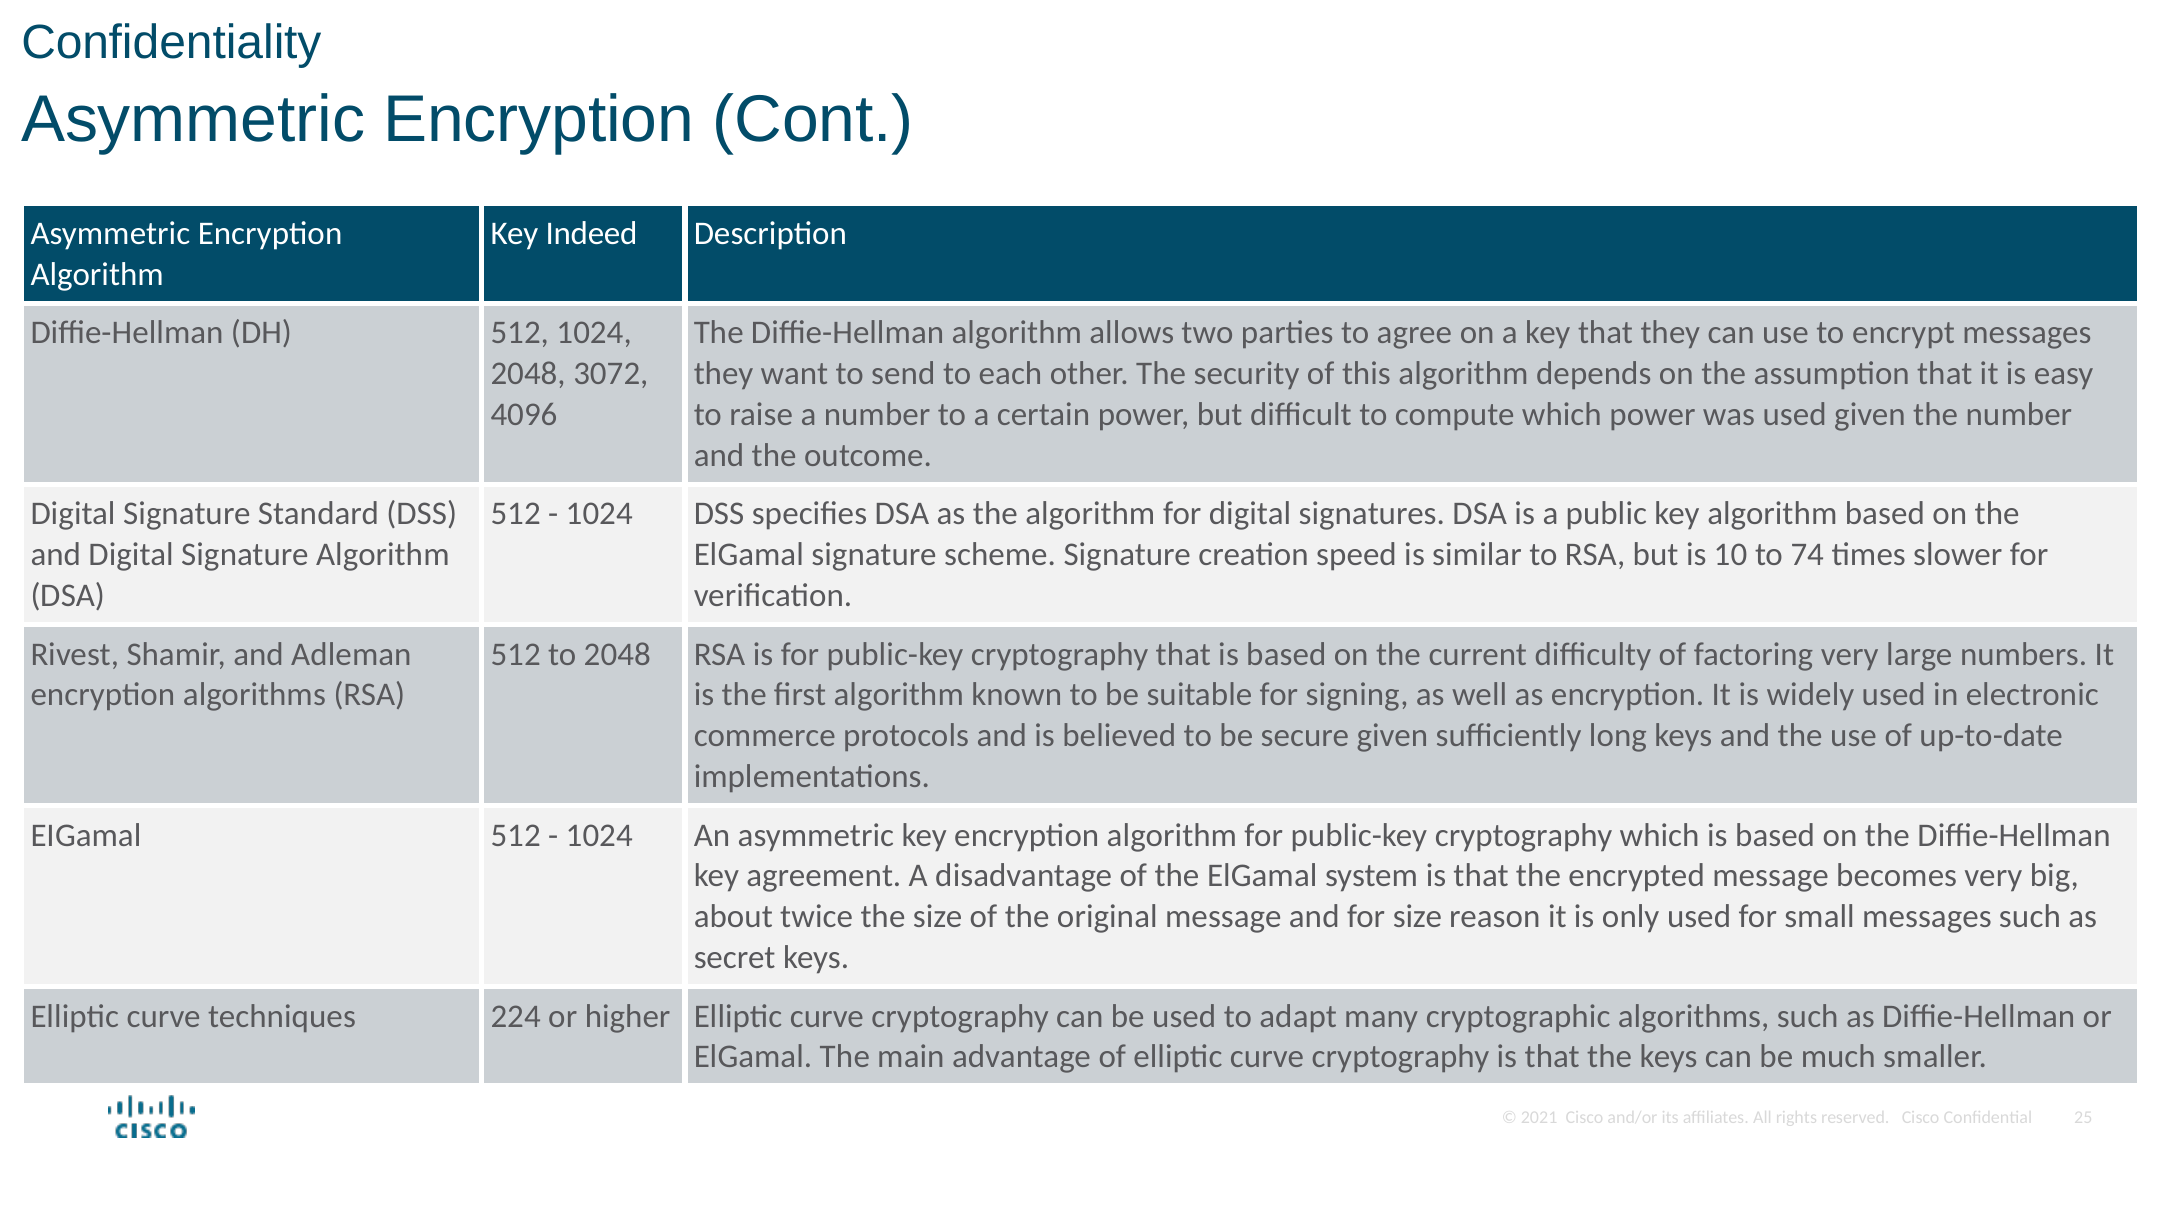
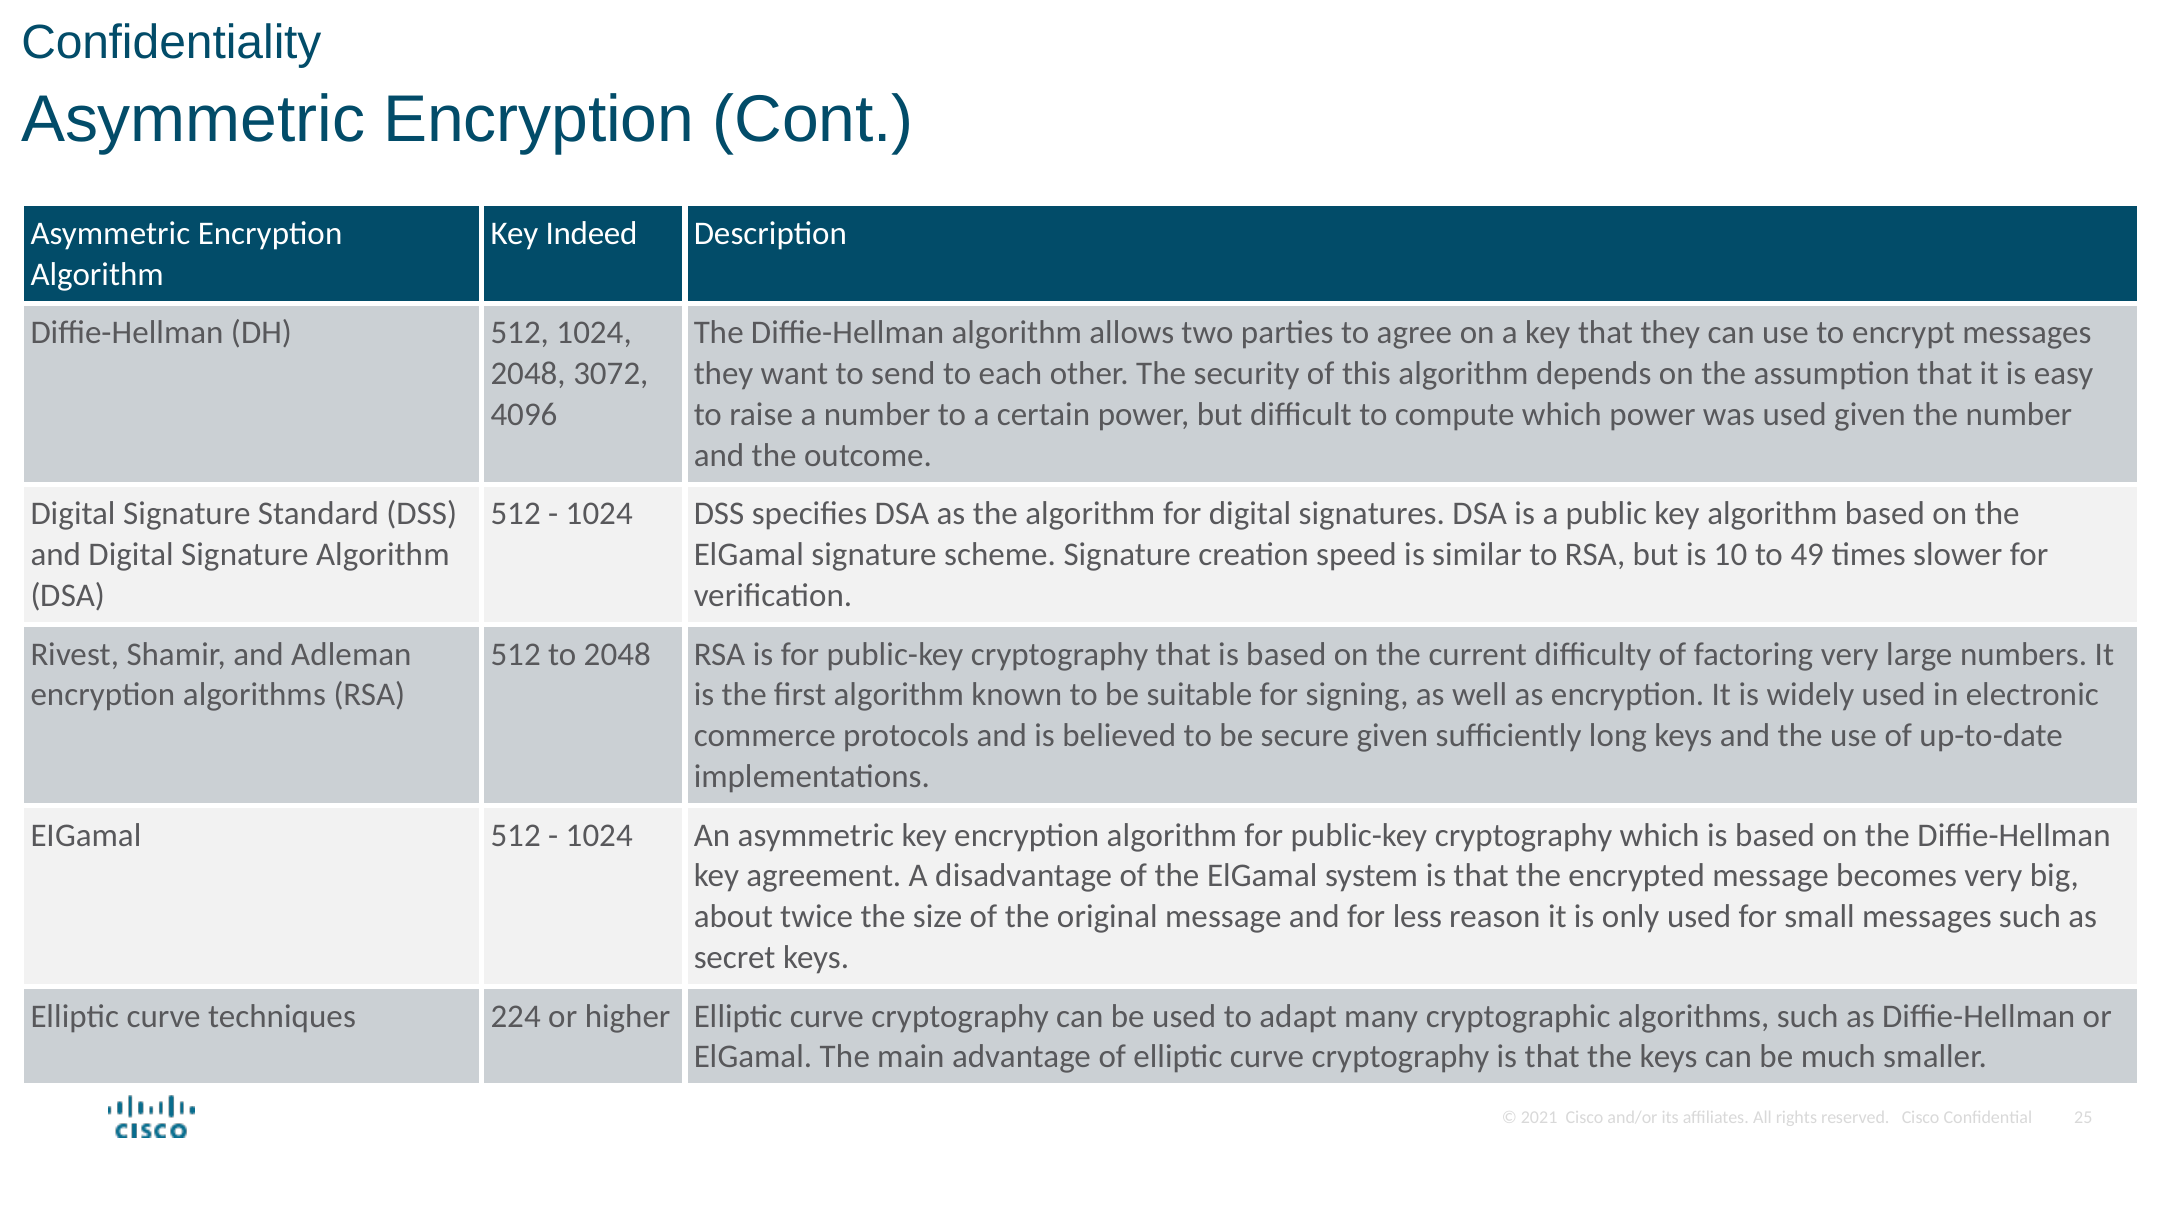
74: 74 -> 49
for size: size -> less
